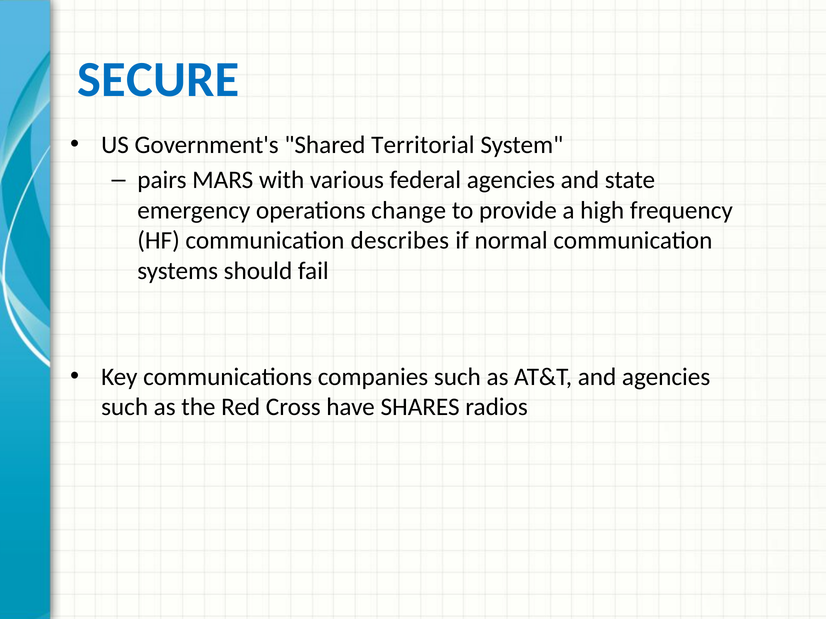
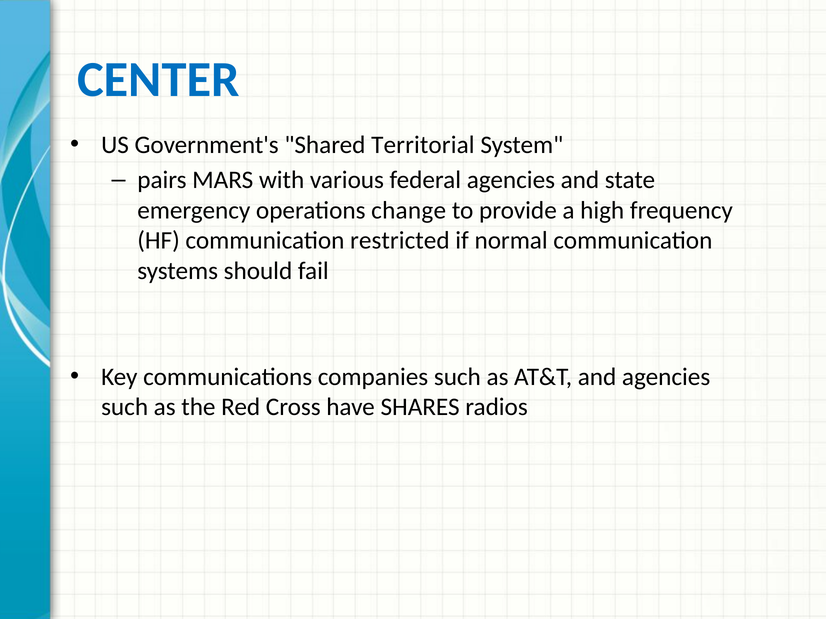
SECURE: SECURE -> CENTER
describes: describes -> restricted
